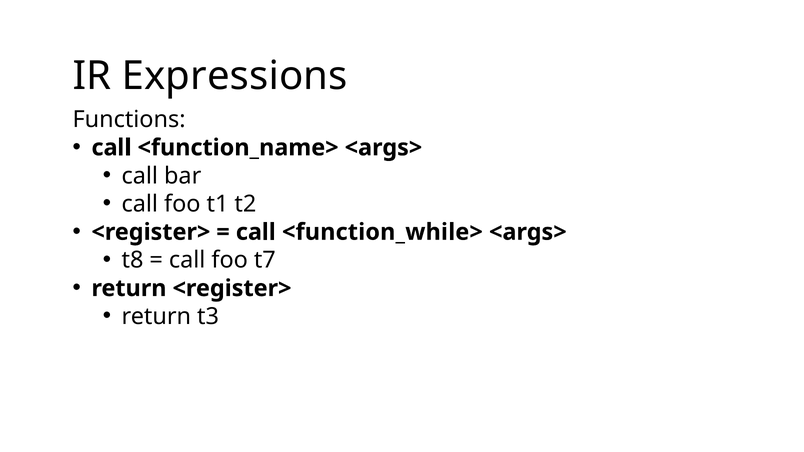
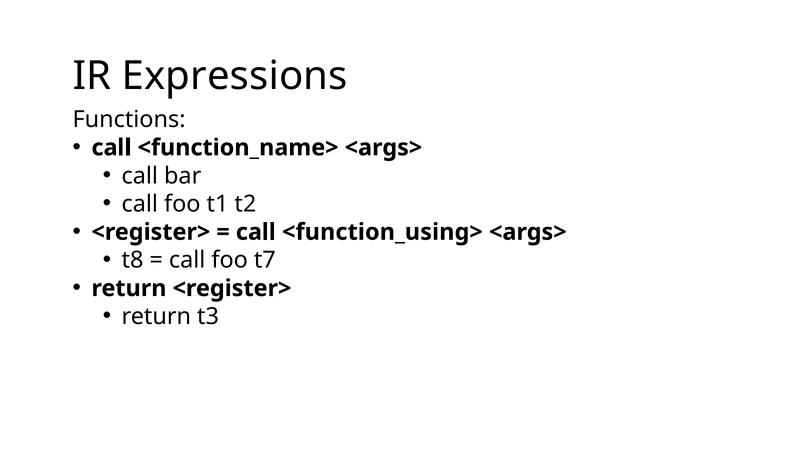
<function_while>: <function_while> -> <function_using>
